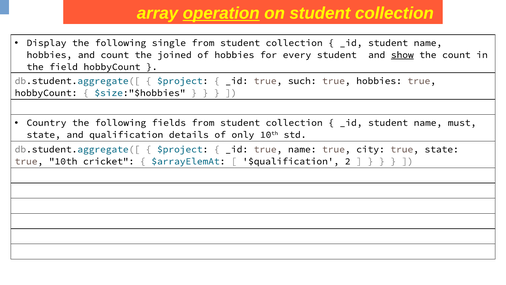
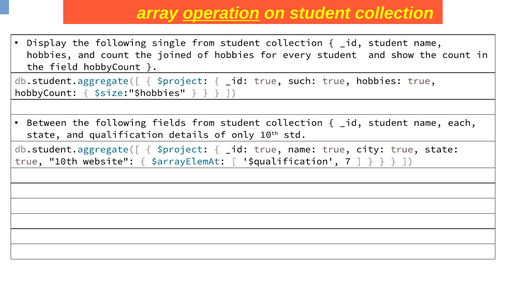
show underline: present -> none
Country: Country -> Between
must: must -> each
cricket: cricket -> website
2: 2 -> 7
